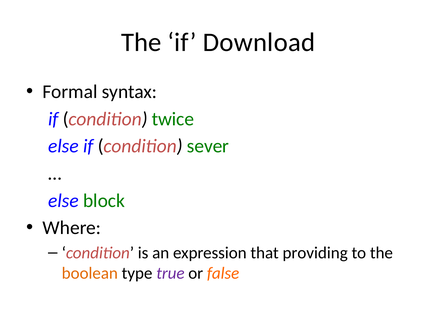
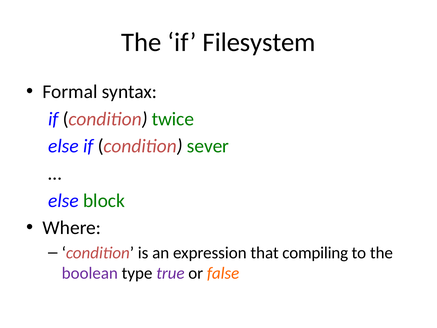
Download: Download -> Filesystem
providing: providing -> compiling
boolean colour: orange -> purple
